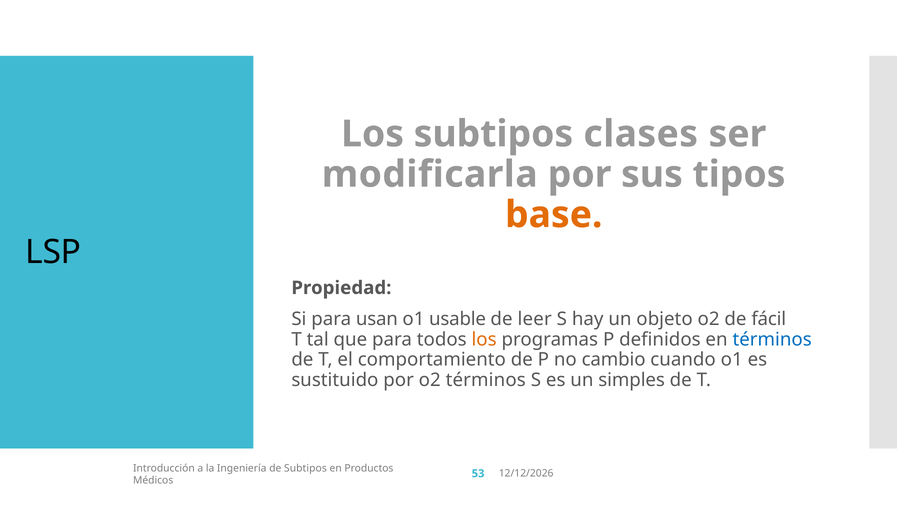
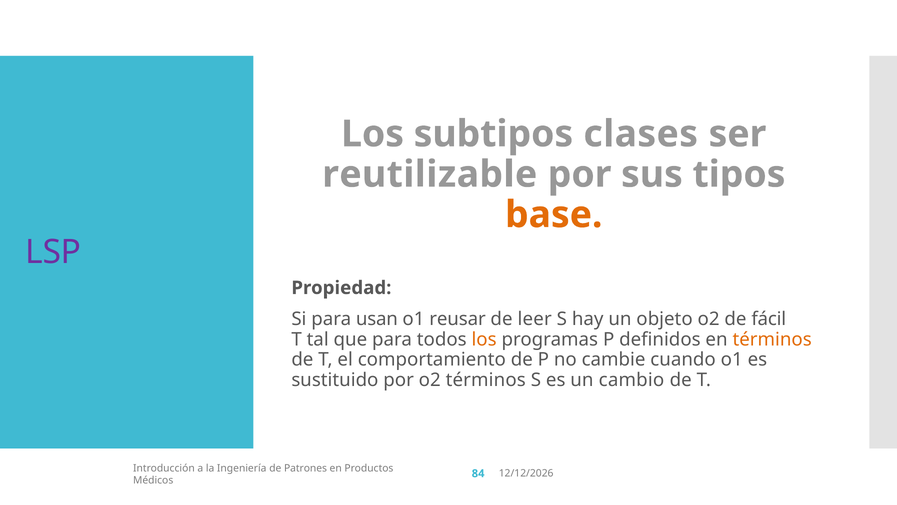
modificarla: modificarla -> reutilizable
LSP colour: black -> purple
usable: usable -> reusar
términos at (772, 339) colour: blue -> orange
cambio: cambio -> cambie
simples: simples -> cambio
de Subtipos: Subtipos -> Patrones
53: 53 -> 84
